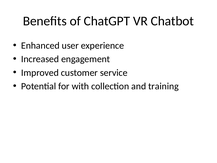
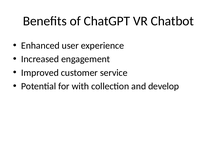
training: training -> develop
